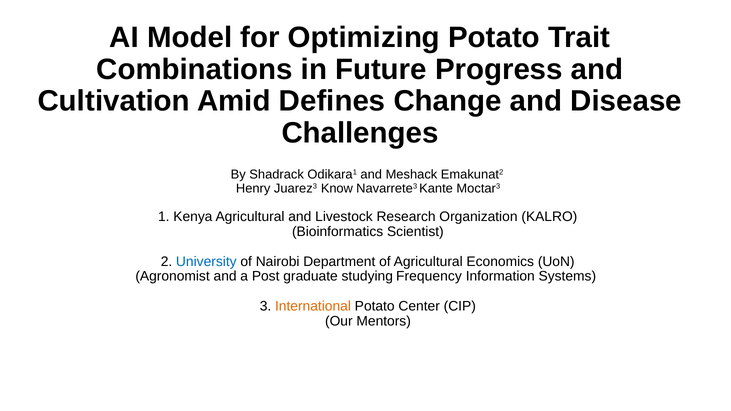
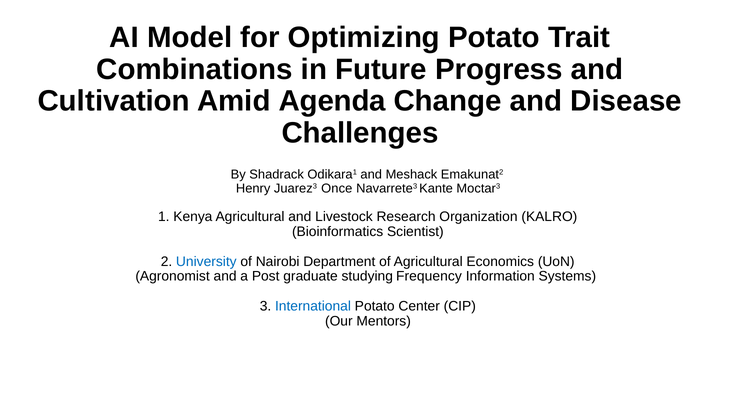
Defines: Defines -> Agenda
Know: Know -> Once
International colour: orange -> blue
